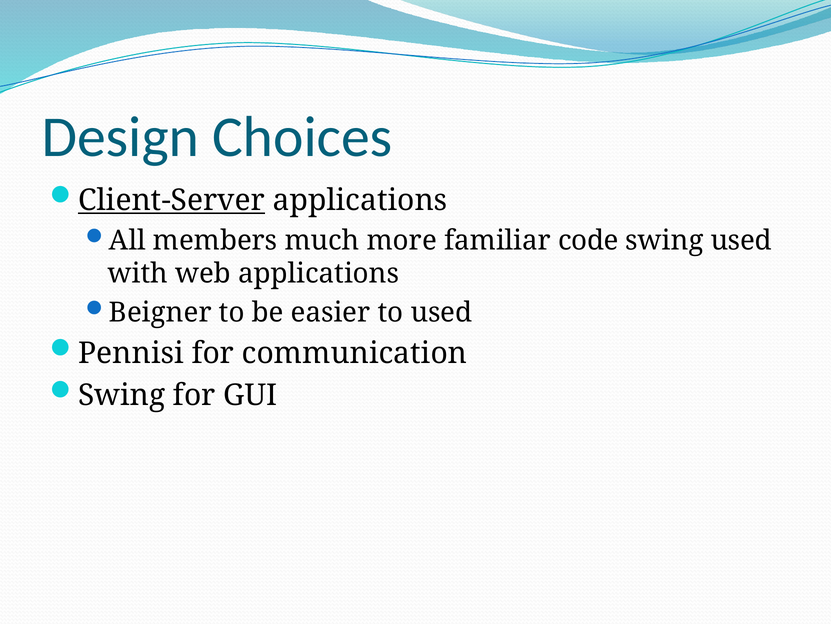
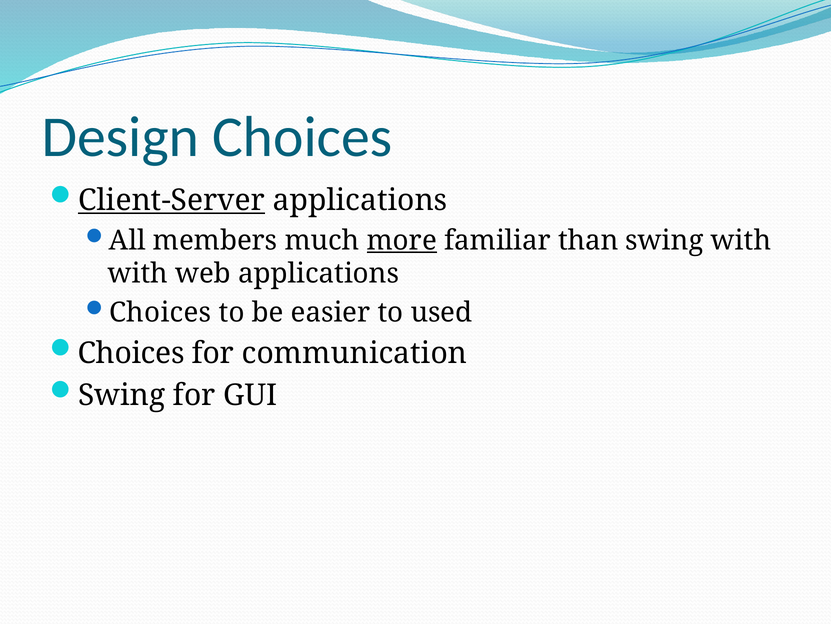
more underline: none -> present
code: code -> than
swing used: used -> with
Beigner at (160, 312): Beigner -> Choices
Pennisi at (131, 353): Pennisi -> Choices
